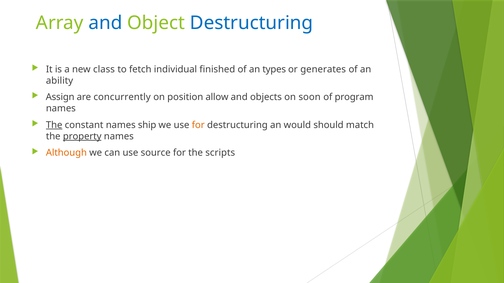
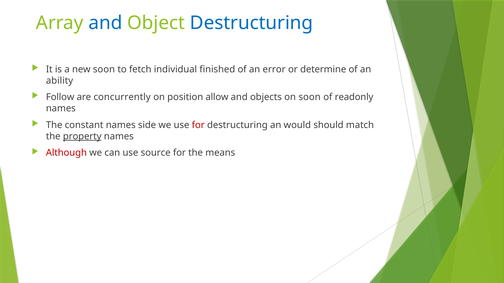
new class: class -> soon
types: types -> error
generates: generates -> determine
Assign: Assign -> Follow
program: program -> readonly
The at (54, 125) underline: present -> none
ship: ship -> side
for at (198, 125) colour: orange -> red
Although colour: orange -> red
scripts: scripts -> means
